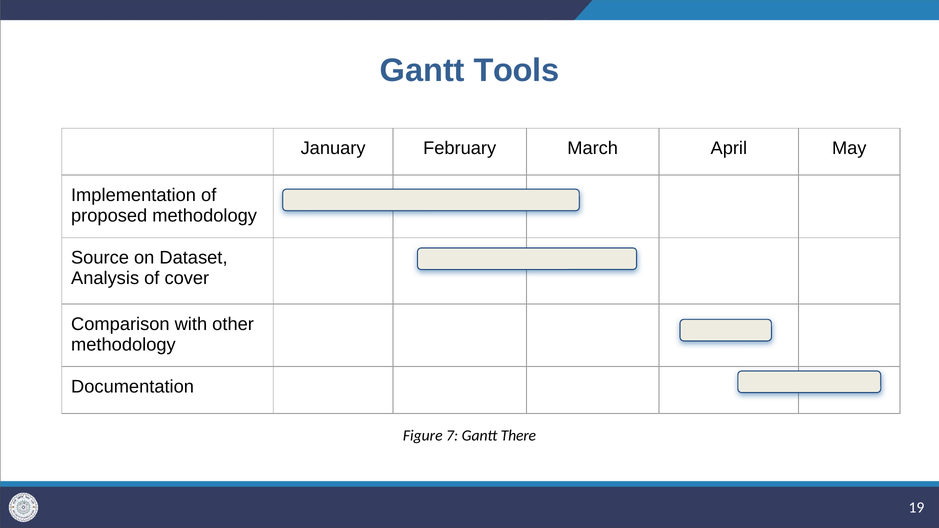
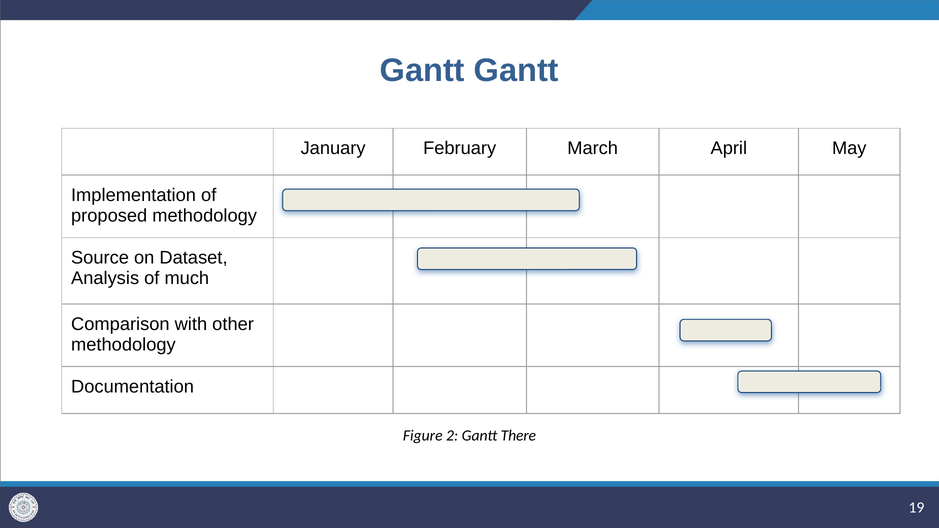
Gantt Tools: Tools -> Gantt
cover: cover -> much
7: 7 -> 2
